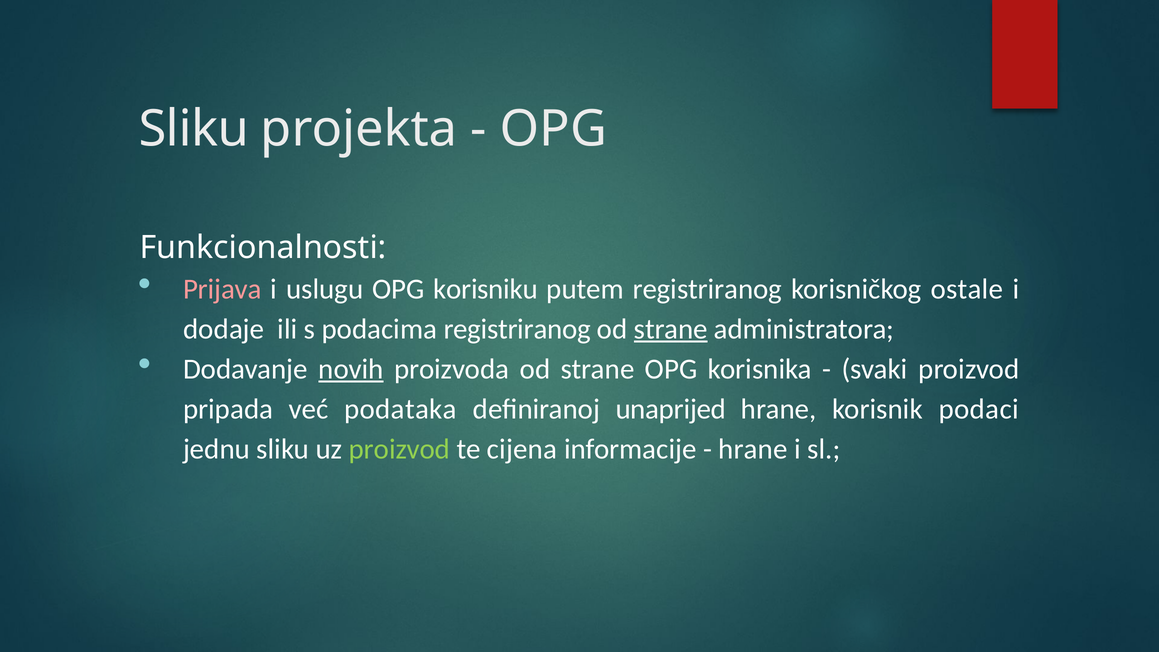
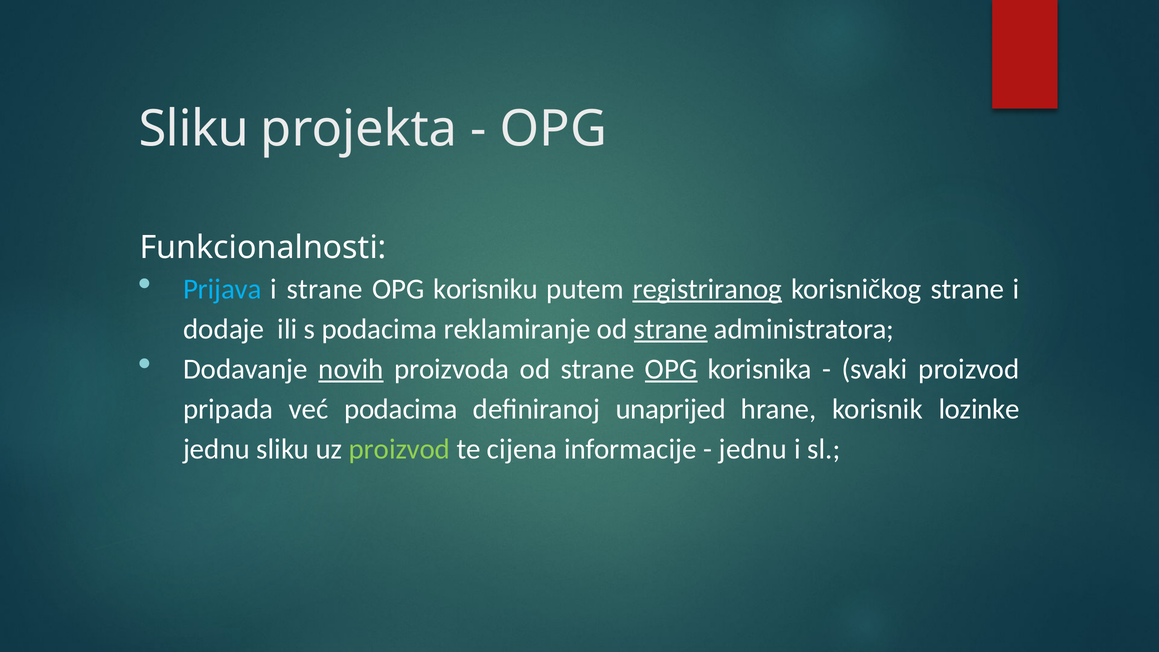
Prijava colour: pink -> light blue
i uslugu: uslugu -> strane
registriranog at (707, 289) underline: none -> present
korisničkog ostale: ostale -> strane
podacima registriranog: registriranog -> reklamiranje
OPG at (671, 369) underline: none -> present
već podataka: podataka -> podacima
podaci: podaci -> lozinke
hrane at (753, 449): hrane -> jednu
